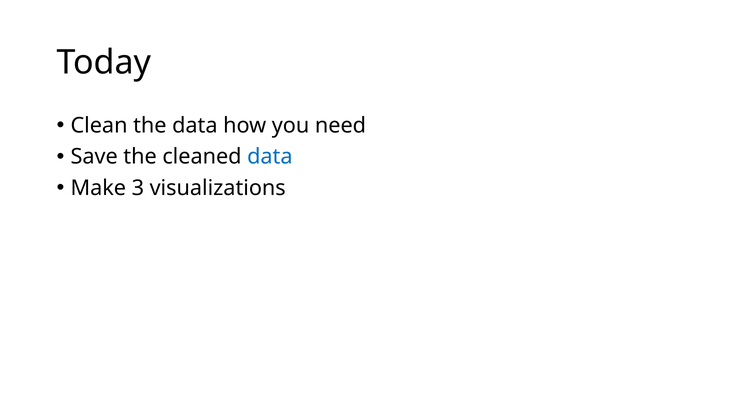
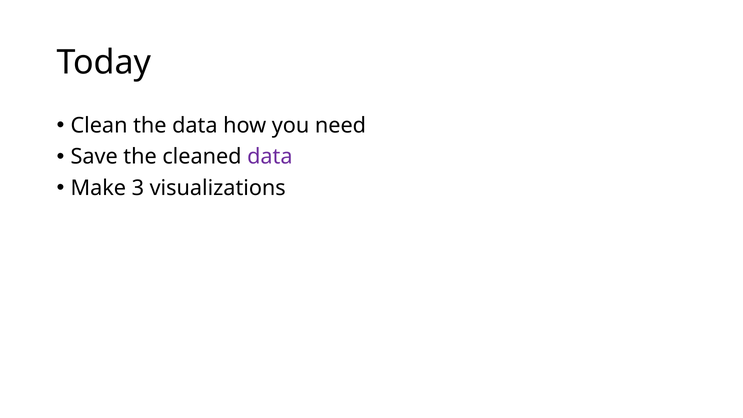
data at (270, 157) colour: blue -> purple
